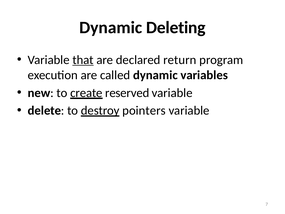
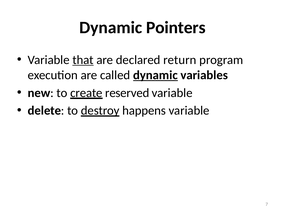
Deleting: Deleting -> Pointers
dynamic at (155, 75) underline: none -> present
pointers: pointers -> happens
